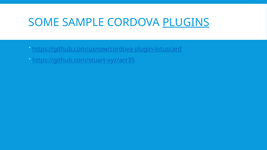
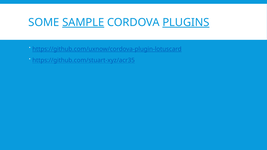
SAMPLE underline: none -> present
